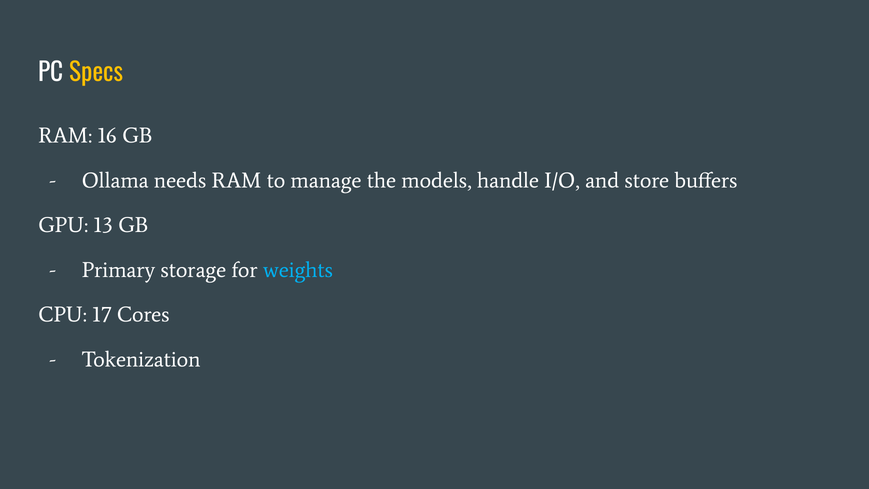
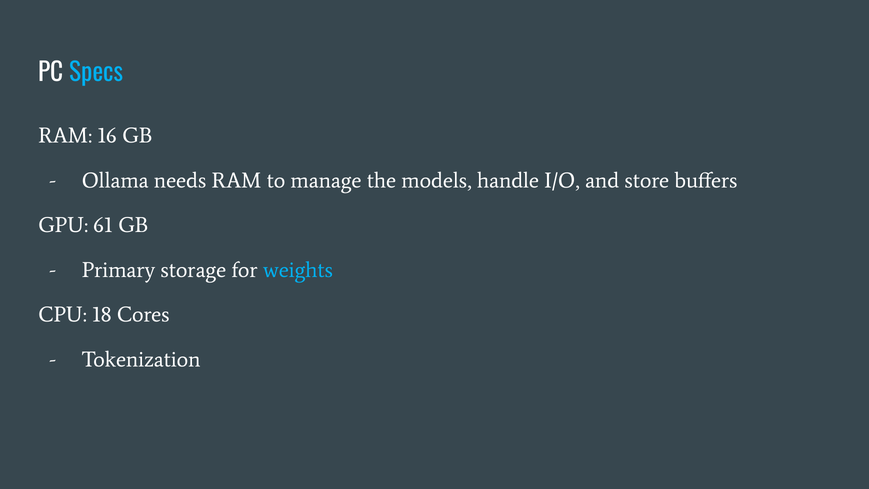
Specs colour: yellow -> light blue
13: 13 -> 61
17: 17 -> 18
